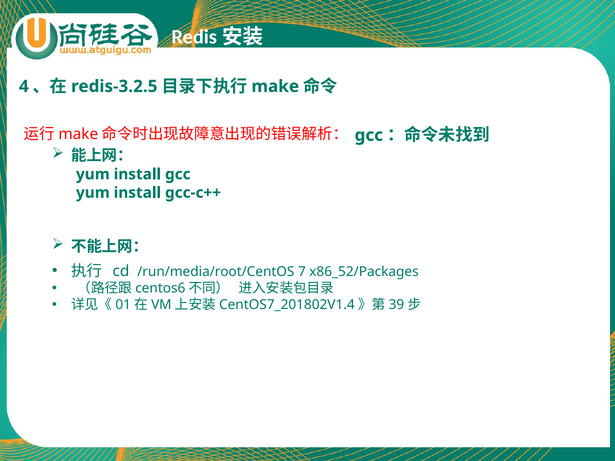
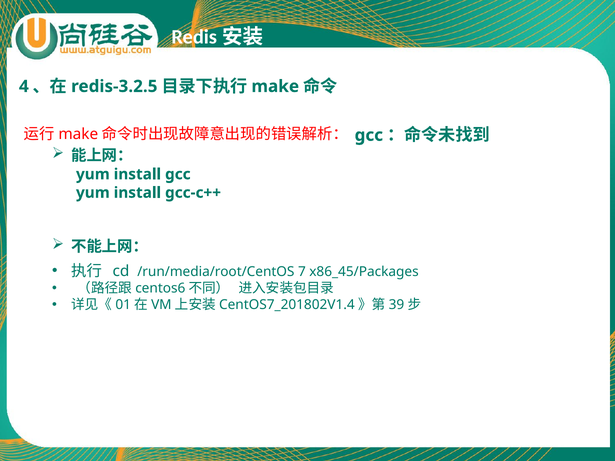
x86_52/Packages: x86_52/Packages -> x86_45/Packages
